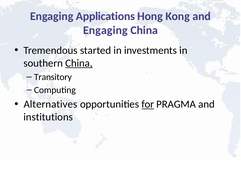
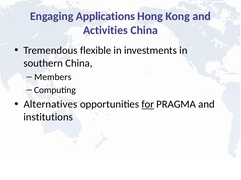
Engaging at (105, 30): Engaging -> Activities
started: started -> flexible
China at (79, 63) underline: present -> none
Transitory: Transitory -> Members
